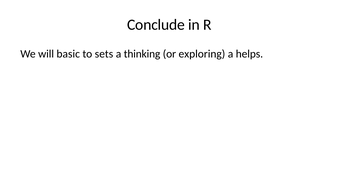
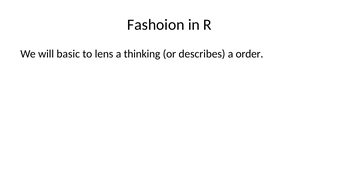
Conclude: Conclude -> Fashoion
sets: sets -> lens
exploring: exploring -> describes
helps: helps -> order
